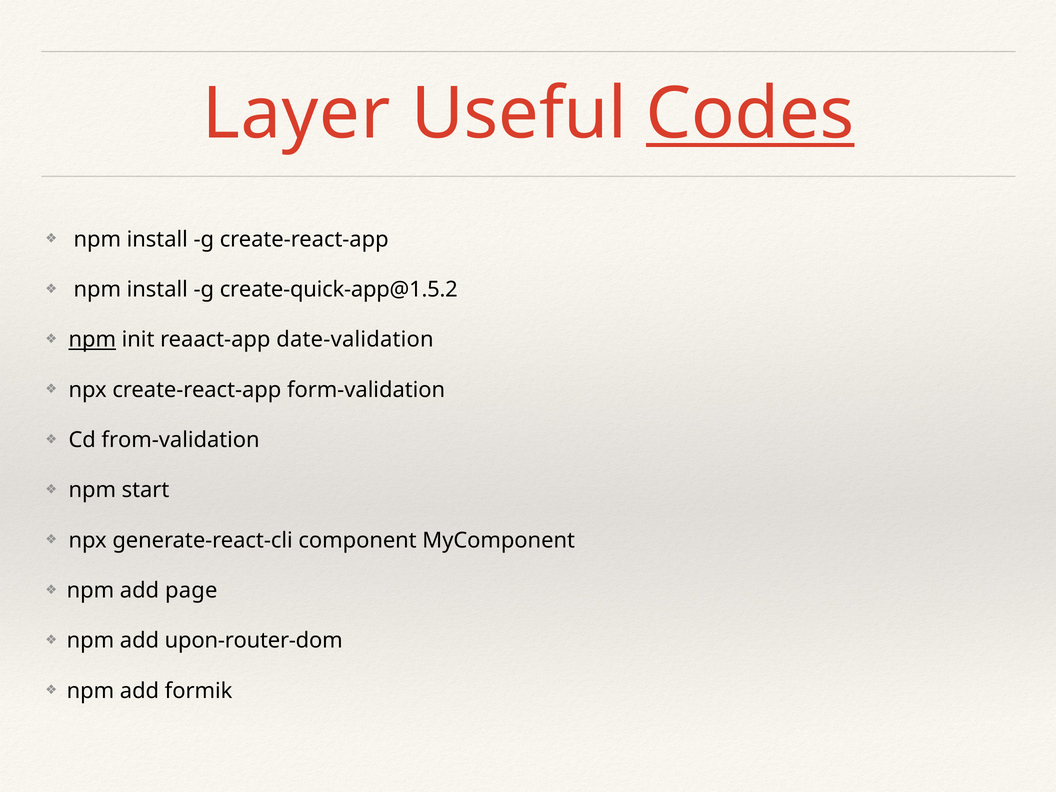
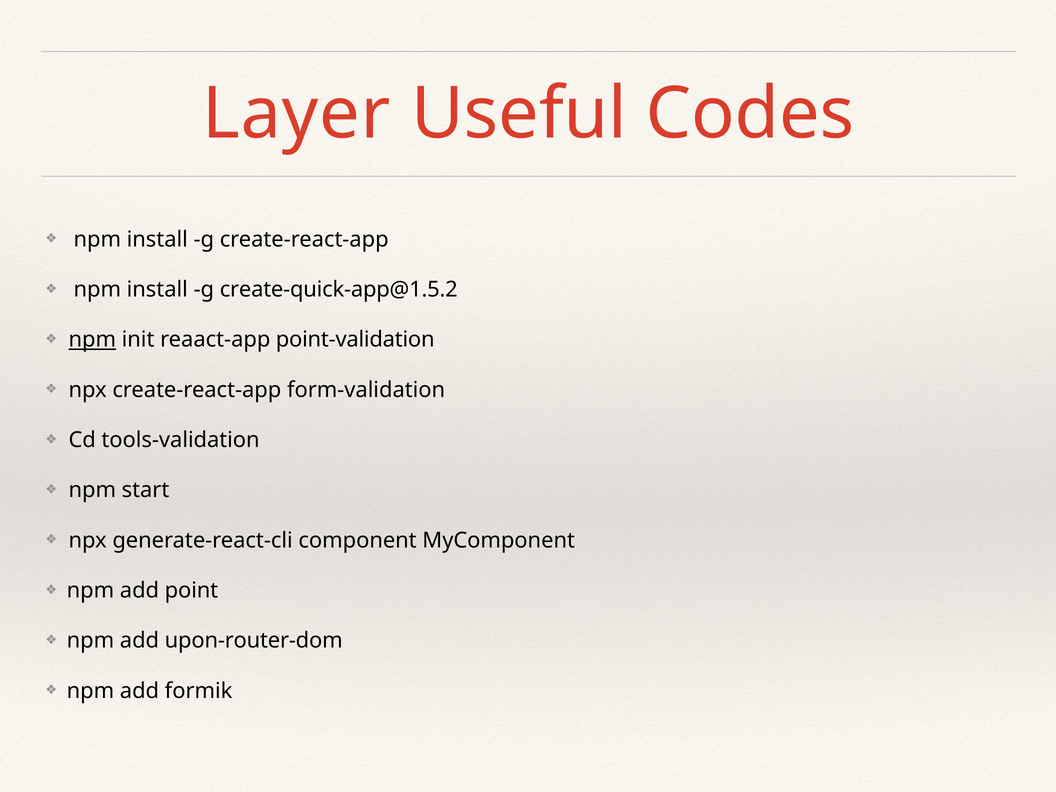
Codes underline: present -> none
date-validation: date-validation -> point-validation
from-validation: from-validation -> tools-validation
page: page -> point
